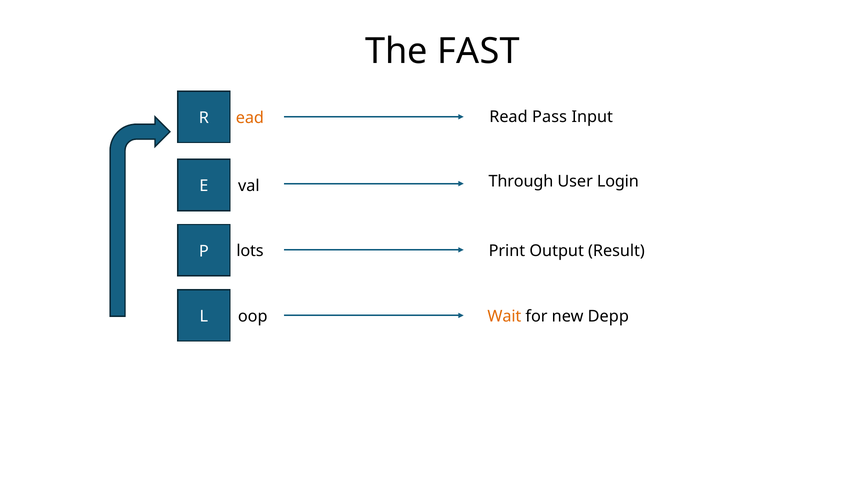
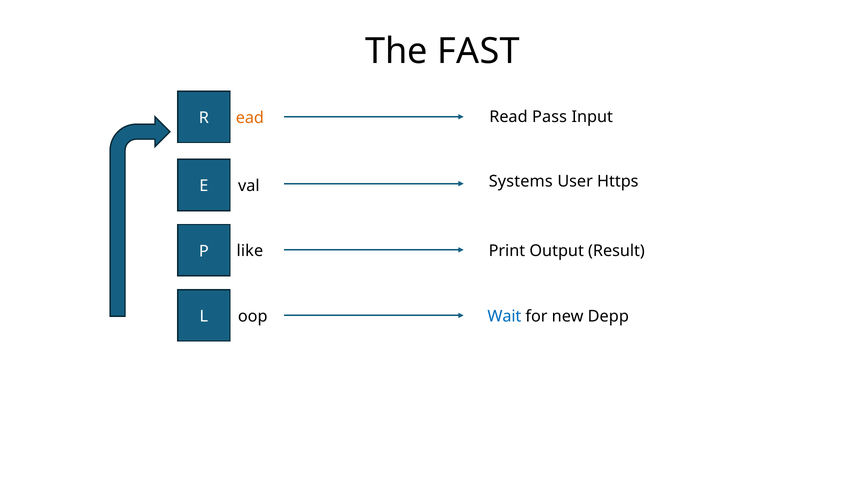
Through: Through -> Systems
Login: Login -> Https
lots: lots -> like
Wait colour: orange -> blue
